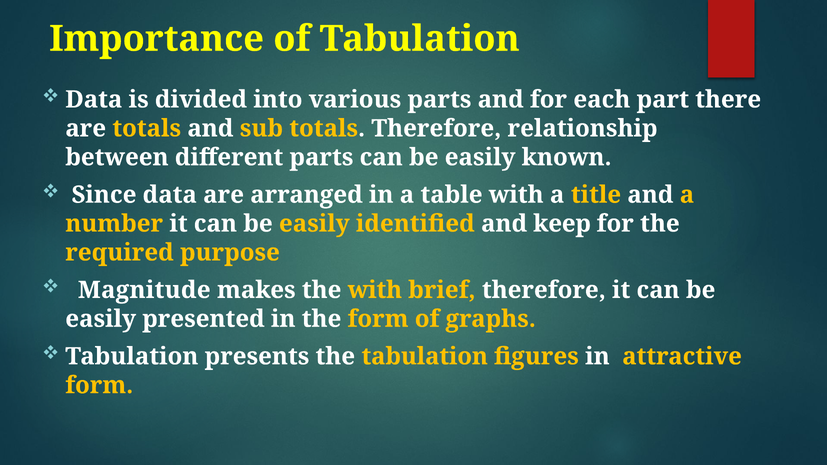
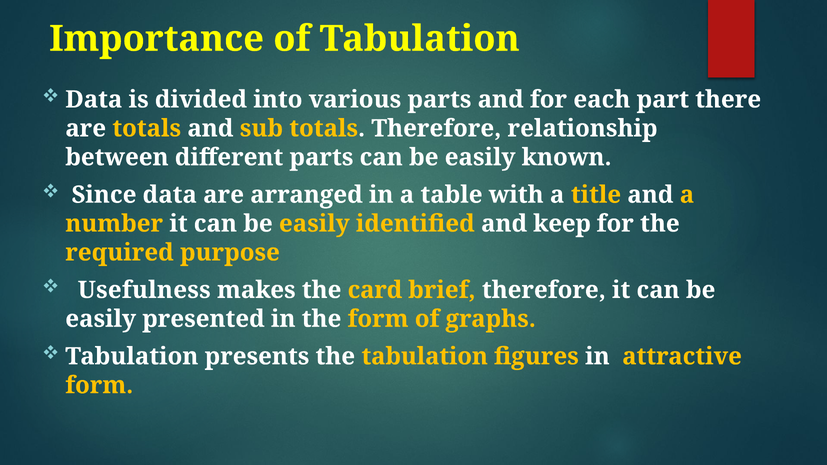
Magnitude: Magnitude -> Usefulness
the with: with -> card
